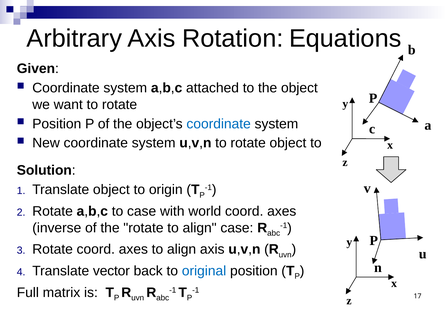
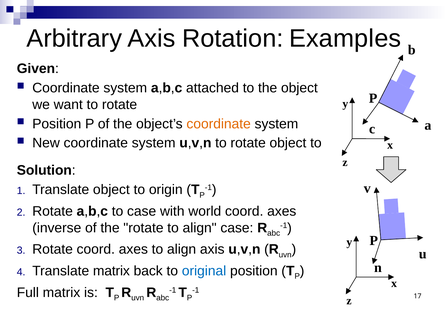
Equations: Equations -> Examples
coordinate at (219, 124) colour: blue -> orange
Translate vector: vector -> matrix
